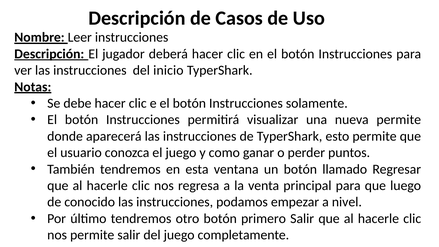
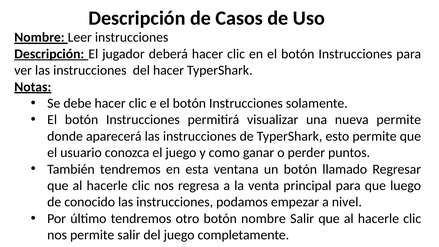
del inicio: inicio -> hacer
botón primero: primero -> nombre
